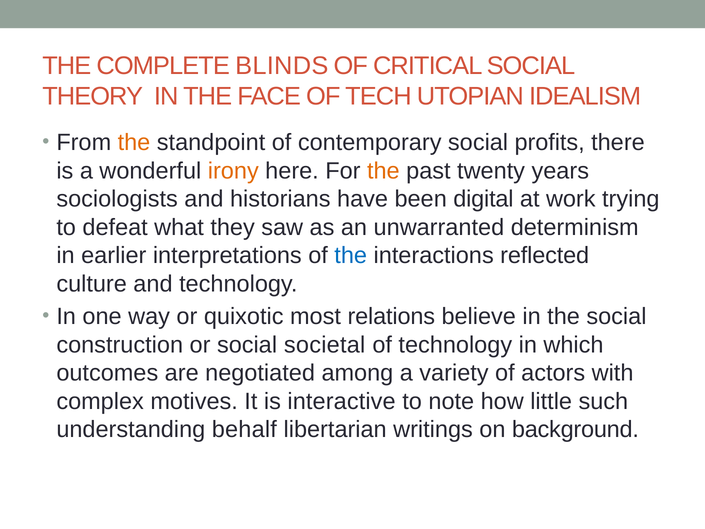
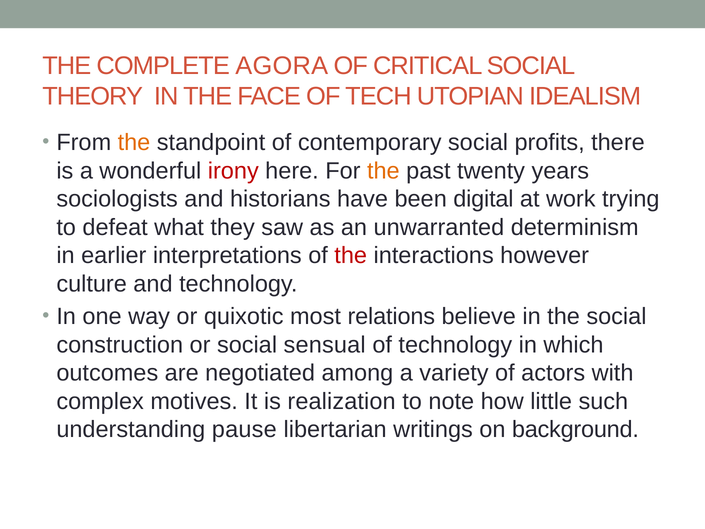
BLINDS: BLINDS -> AGORA
irony colour: orange -> red
the at (351, 255) colour: blue -> red
reflected: reflected -> however
societal: societal -> sensual
interactive: interactive -> realization
behalf: behalf -> pause
